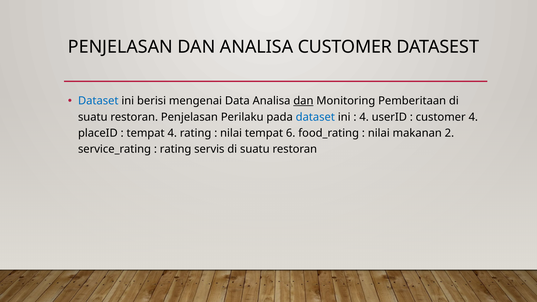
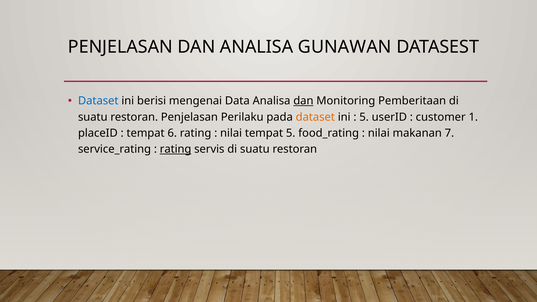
ANALISA CUSTOMER: CUSTOMER -> GUNAWAN
dataset at (315, 117) colour: blue -> orange
4 at (364, 117): 4 -> 5
customer 4: 4 -> 1
tempat 4: 4 -> 6
tempat 6: 6 -> 5
2: 2 -> 7
rating at (176, 149) underline: none -> present
